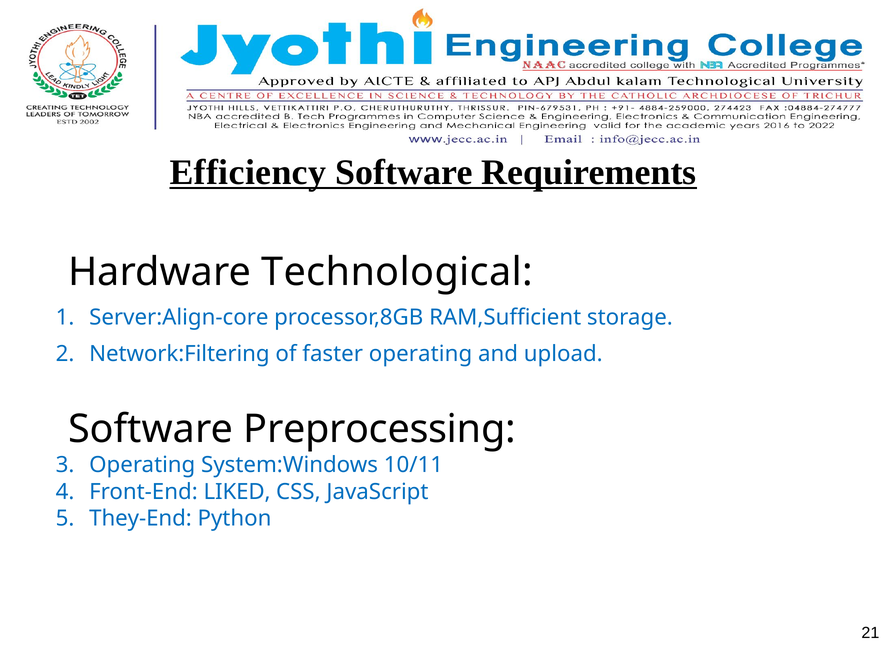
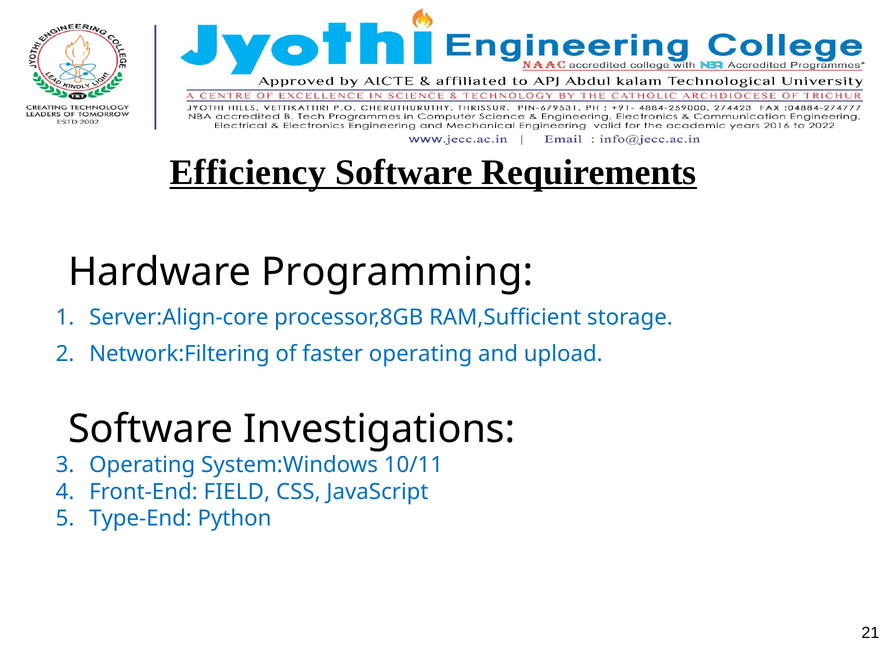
Technological: Technological -> Programming
Preprocessing: Preprocessing -> Investigations
LIKED: LIKED -> FIELD
They-End: They-End -> Type-End
